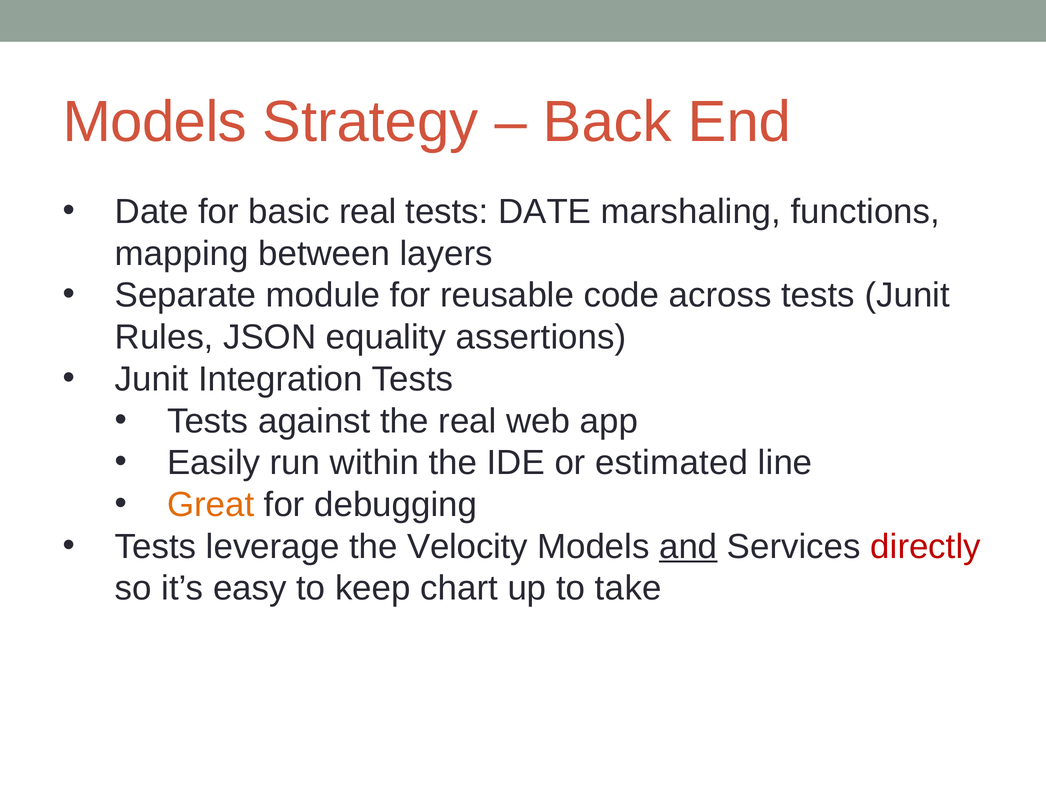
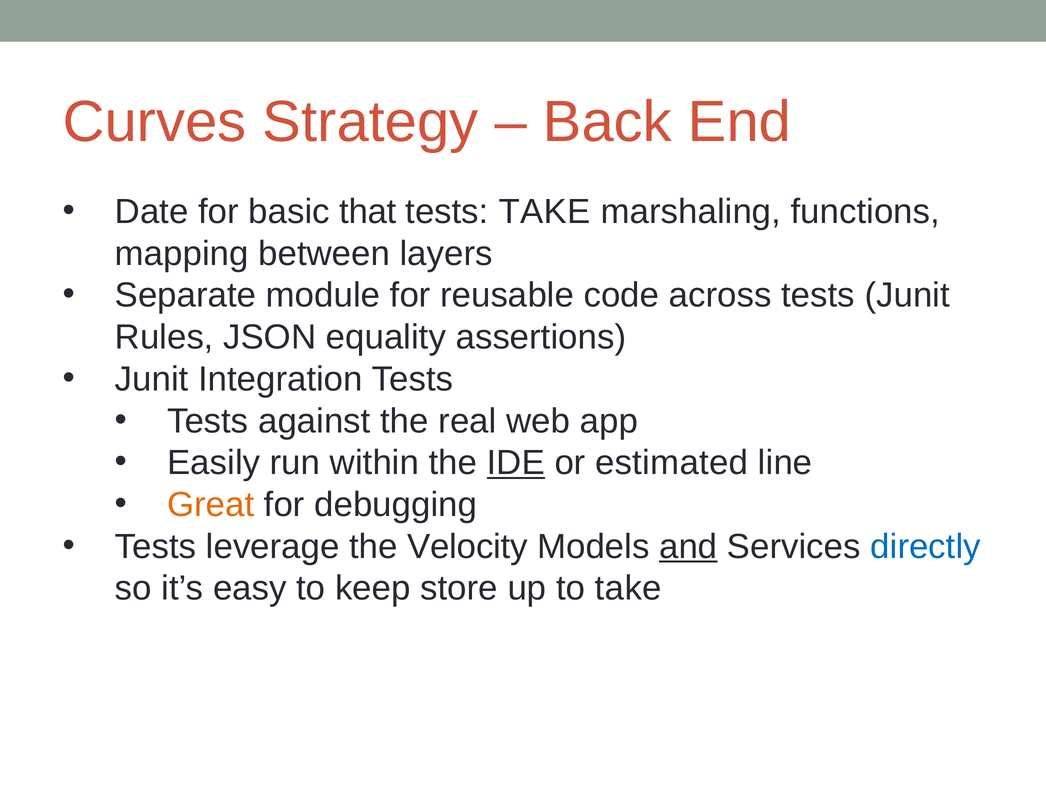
Models at (155, 122): Models -> Curves
basic real: real -> that
tests DATE: DATE -> TAKE
IDE underline: none -> present
directly colour: red -> blue
chart: chart -> store
